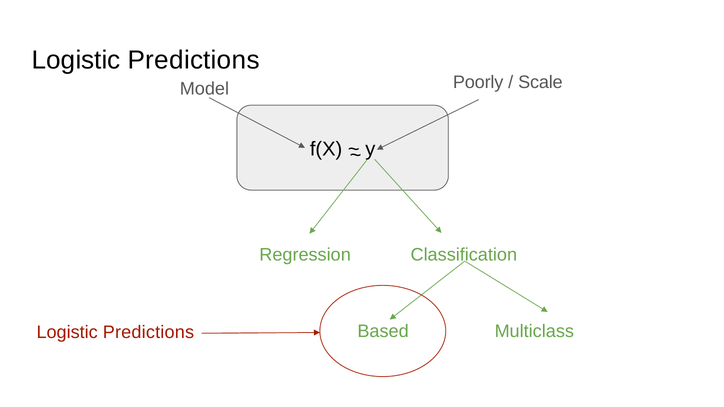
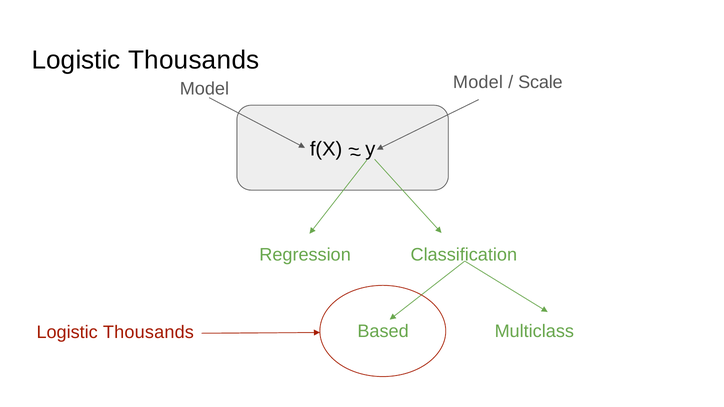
Predictions at (194, 60): Predictions -> Thousands
Poorly at (478, 82): Poorly -> Model
Predictions at (148, 332): Predictions -> Thousands
